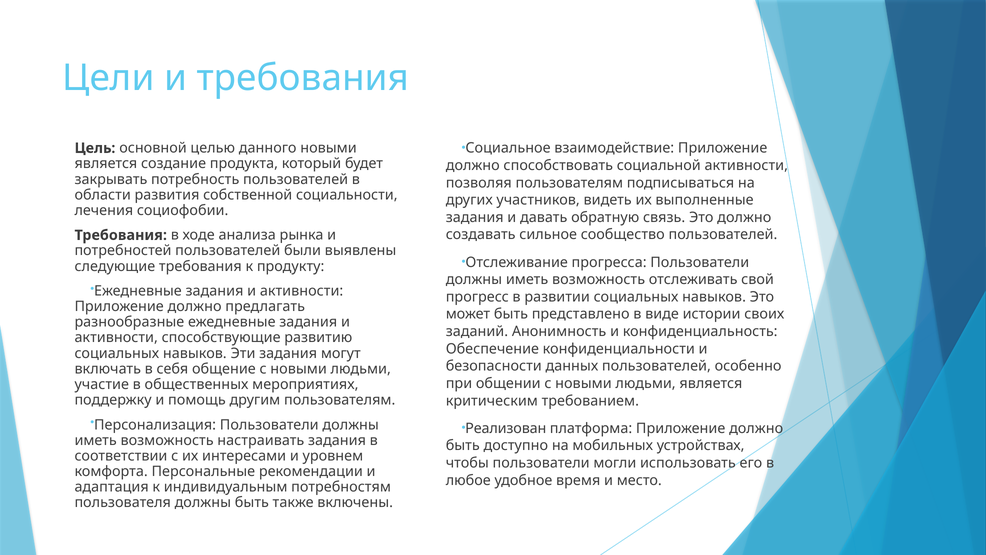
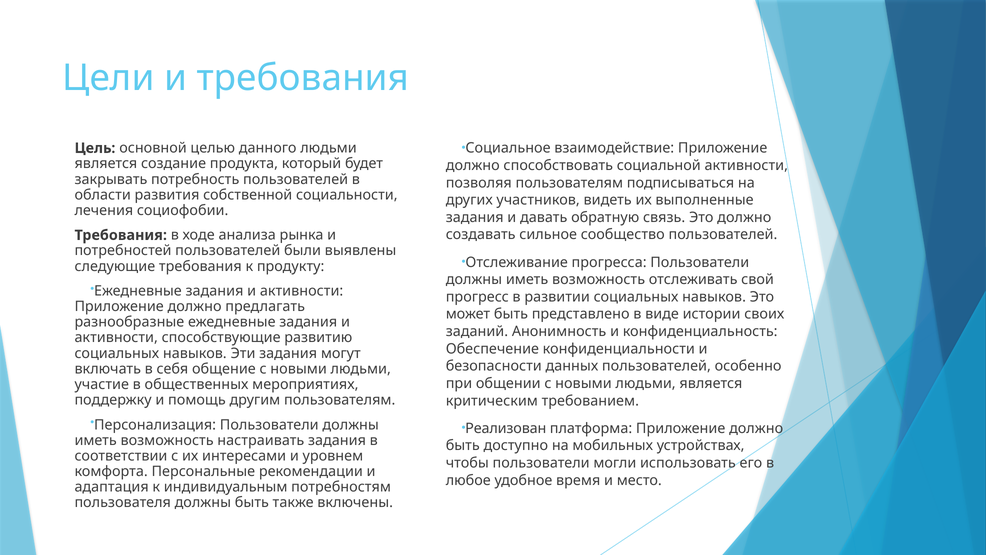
данного новыми: новыми -> людьми
